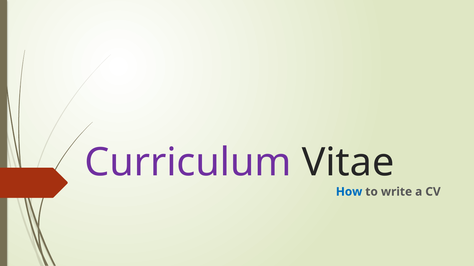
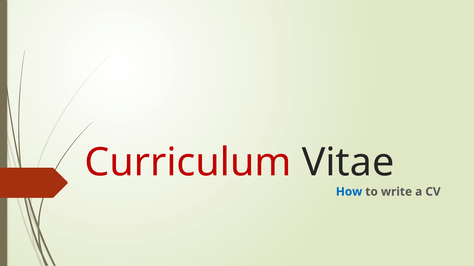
Curriculum colour: purple -> red
